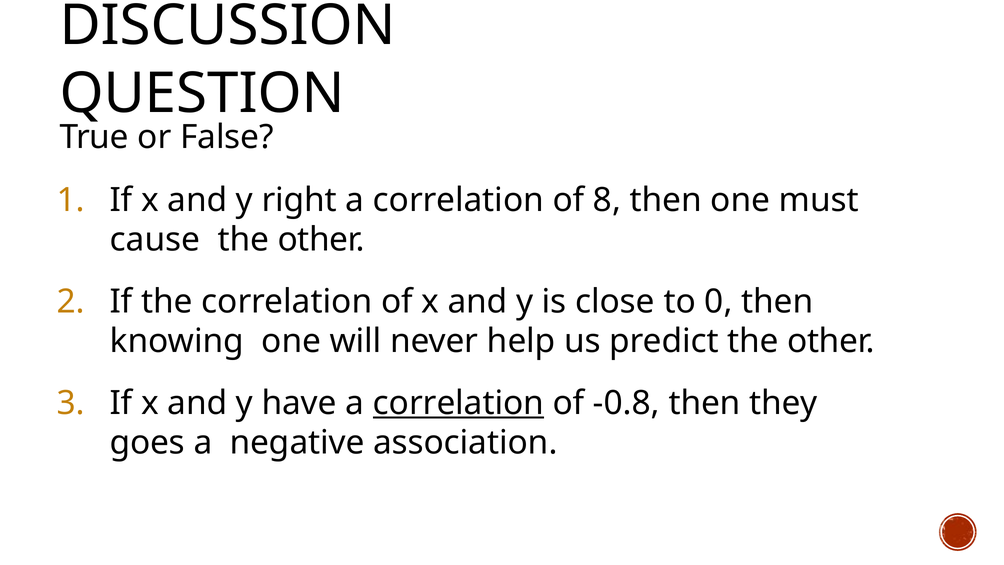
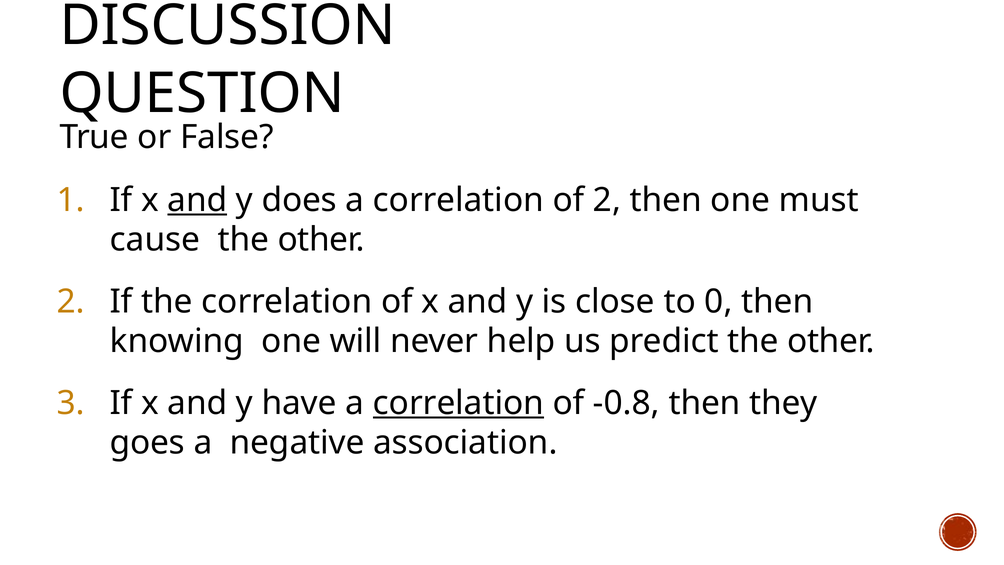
and at (197, 200) underline: none -> present
right: right -> does
of 8: 8 -> 2
